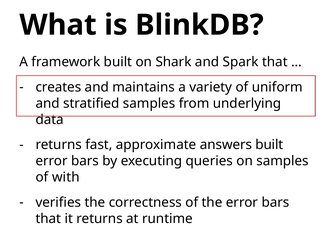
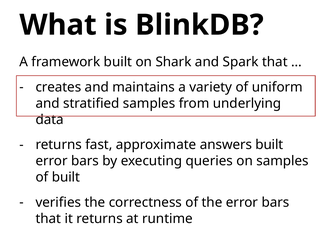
of with: with -> built
